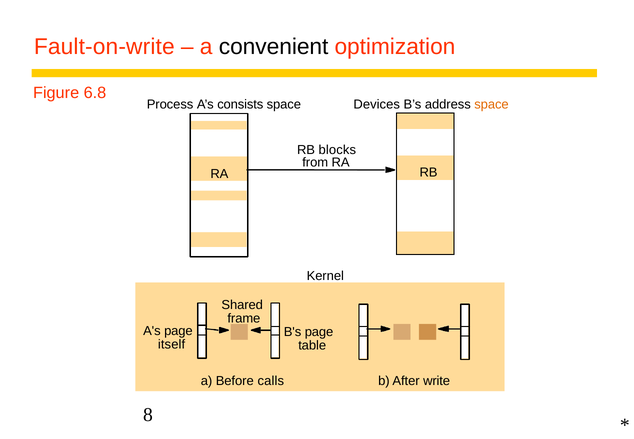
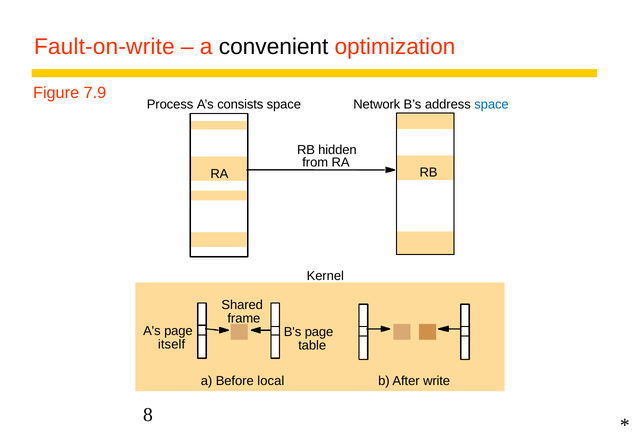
6.8: 6.8 -> 7.9
Devices: Devices -> Network
space at (492, 105) colour: orange -> blue
blocks: blocks -> hidden
calls: calls -> local
